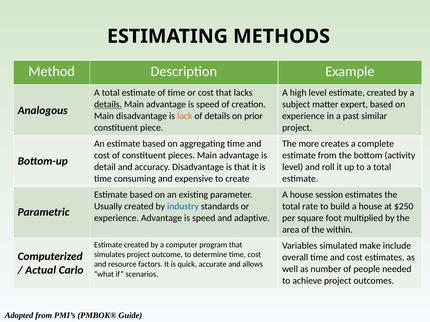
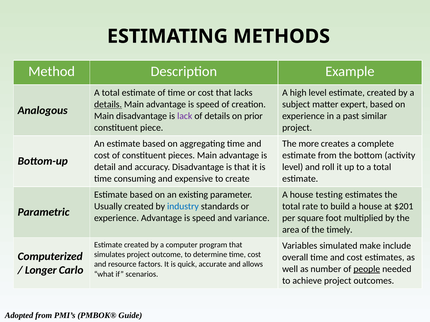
lack colour: orange -> purple
session: session -> testing
$250: $250 -> $201
adaptive: adaptive -> variance
within: within -> timely
people underline: none -> present
Actual: Actual -> Longer
